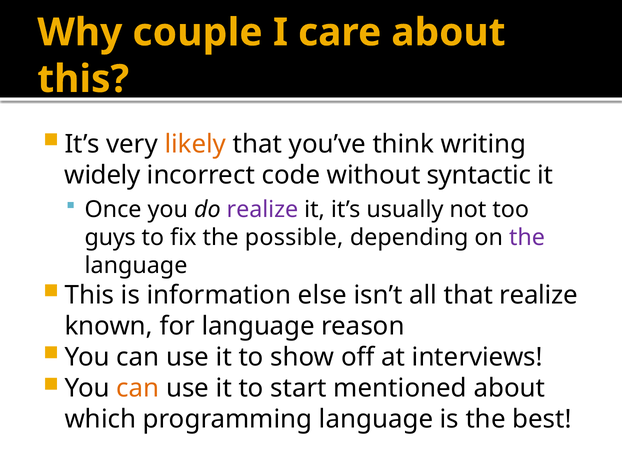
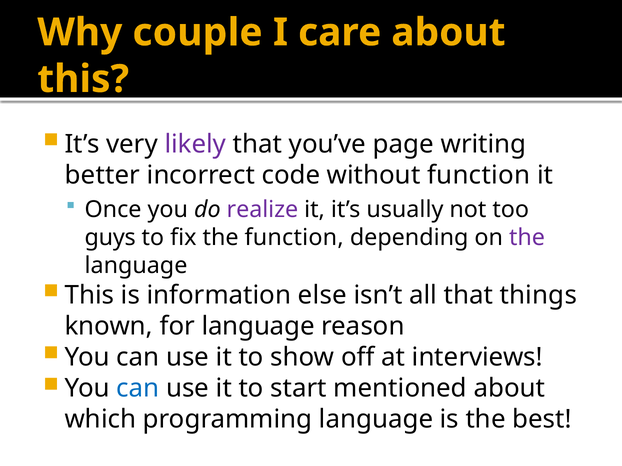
likely colour: orange -> purple
think: think -> page
widely: widely -> better
without syntactic: syntactic -> function
the possible: possible -> function
that realize: realize -> things
can at (138, 389) colour: orange -> blue
